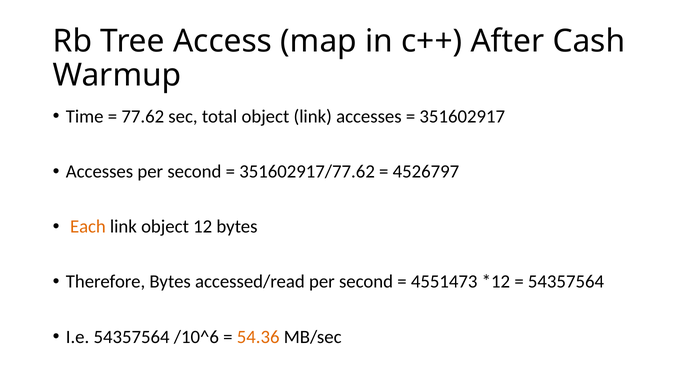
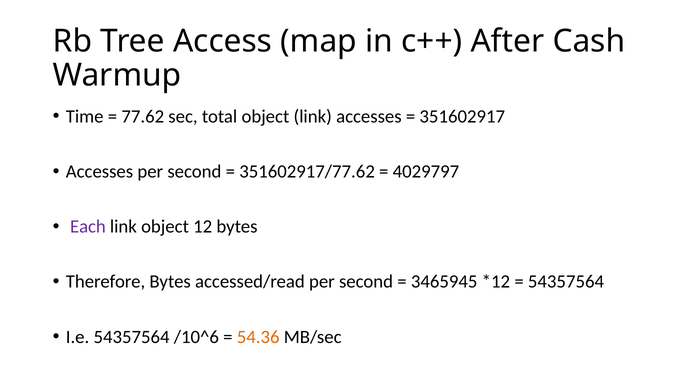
4526797: 4526797 -> 4029797
Each colour: orange -> purple
4551473: 4551473 -> 3465945
